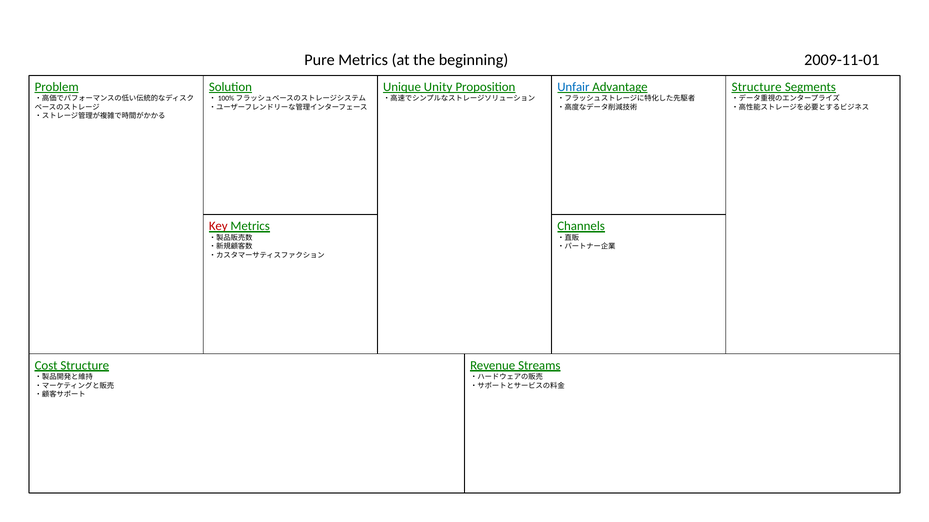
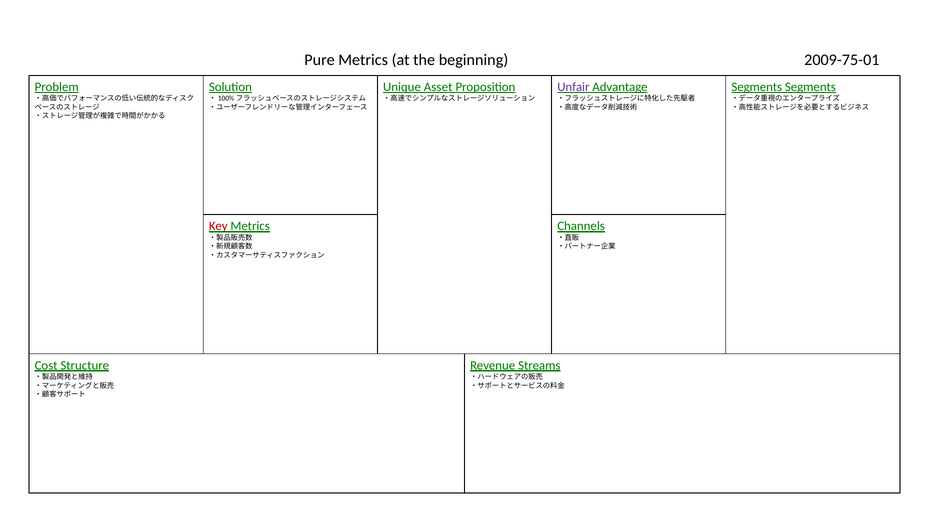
2009-11-01: 2009-11-01 -> 2009-75-01
Unity: Unity -> Asset
Unfair colour: blue -> purple
Structure at (757, 87): Structure -> Segments
